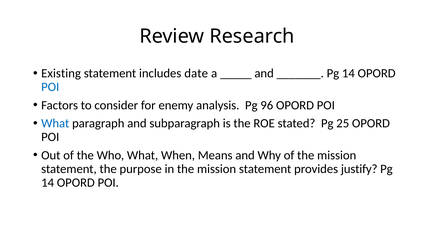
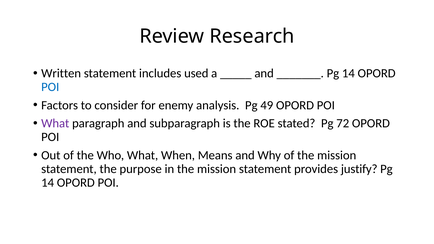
Existing: Existing -> Written
date: date -> used
96: 96 -> 49
What at (55, 123) colour: blue -> purple
25: 25 -> 72
